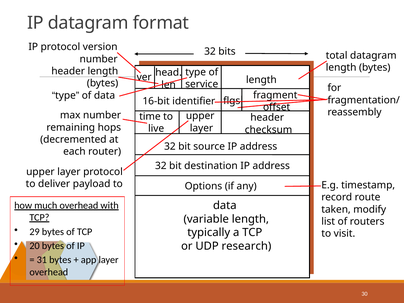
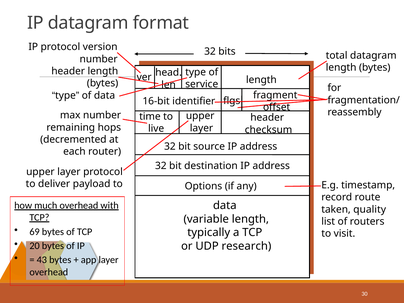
modify: modify -> quality
29: 29 -> 69
31: 31 -> 43
